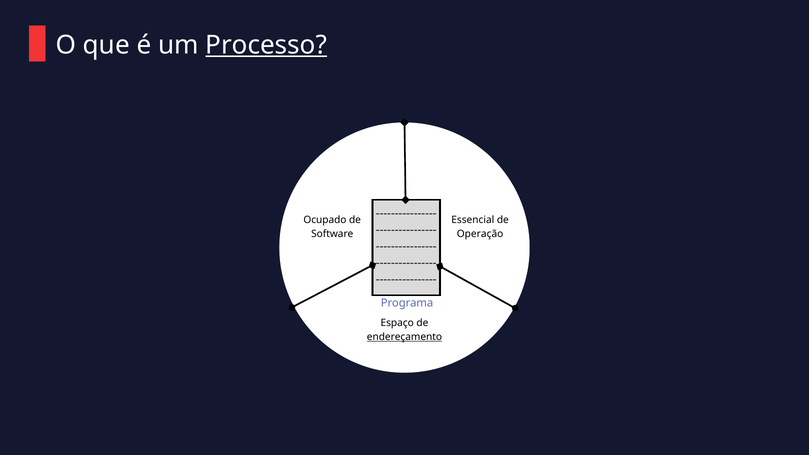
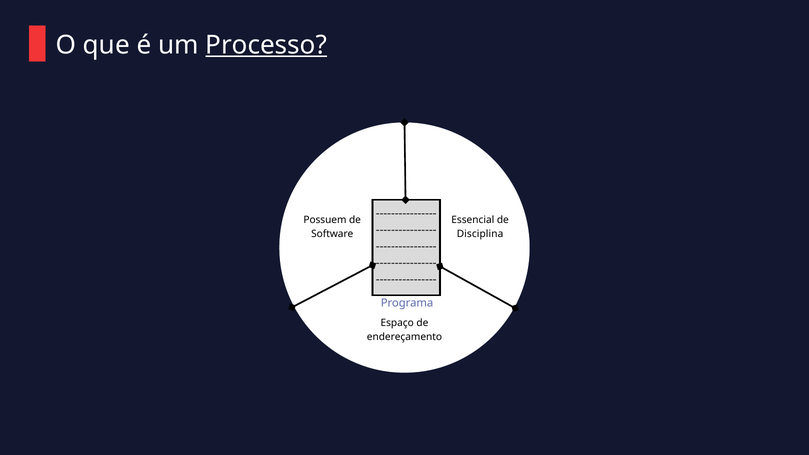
Ocupado: Ocupado -> Possuem
Operação: Operação -> Disciplina
endereçamento underline: present -> none
